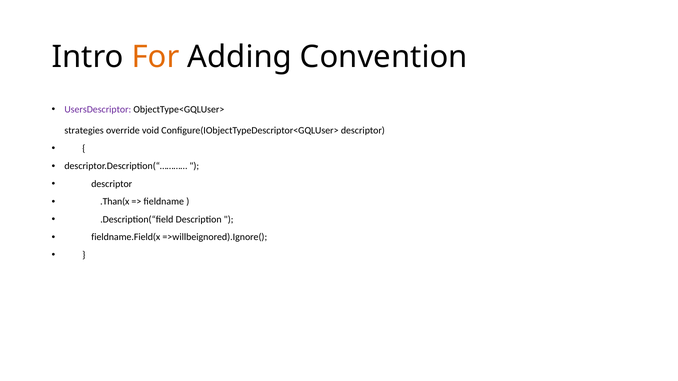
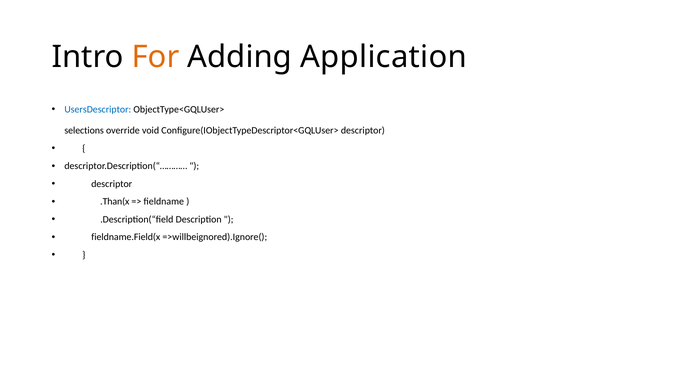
Convention: Convention -> Application
UsersDescriptor colour: purple -> blue
strategies: strategies -> selections
